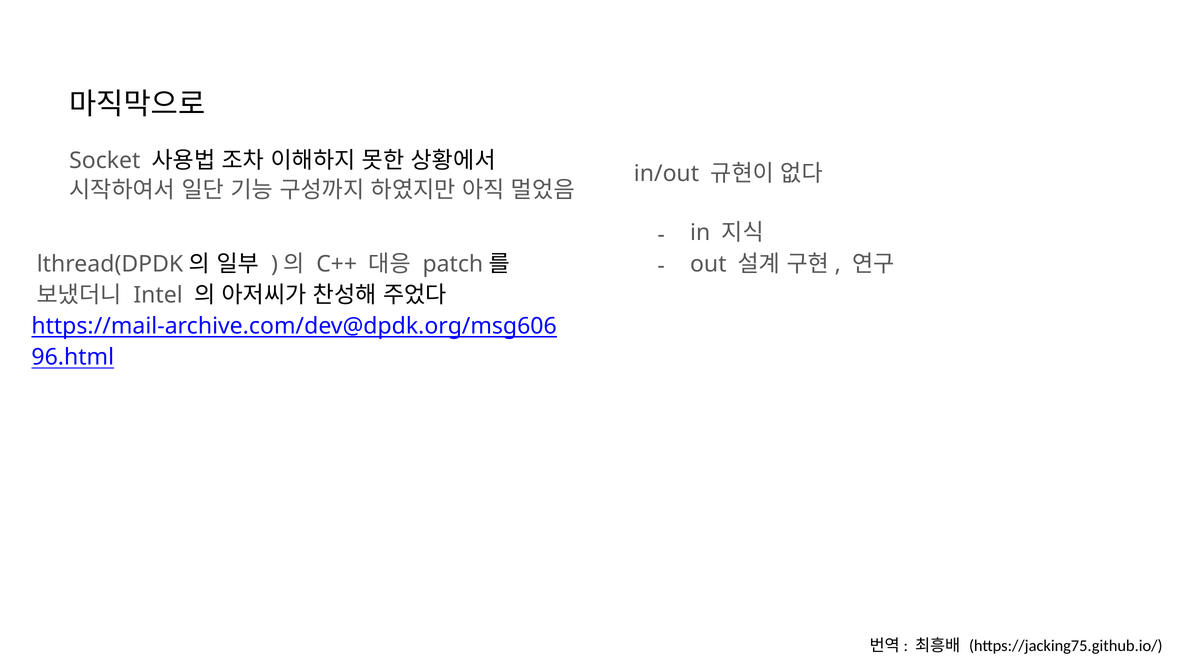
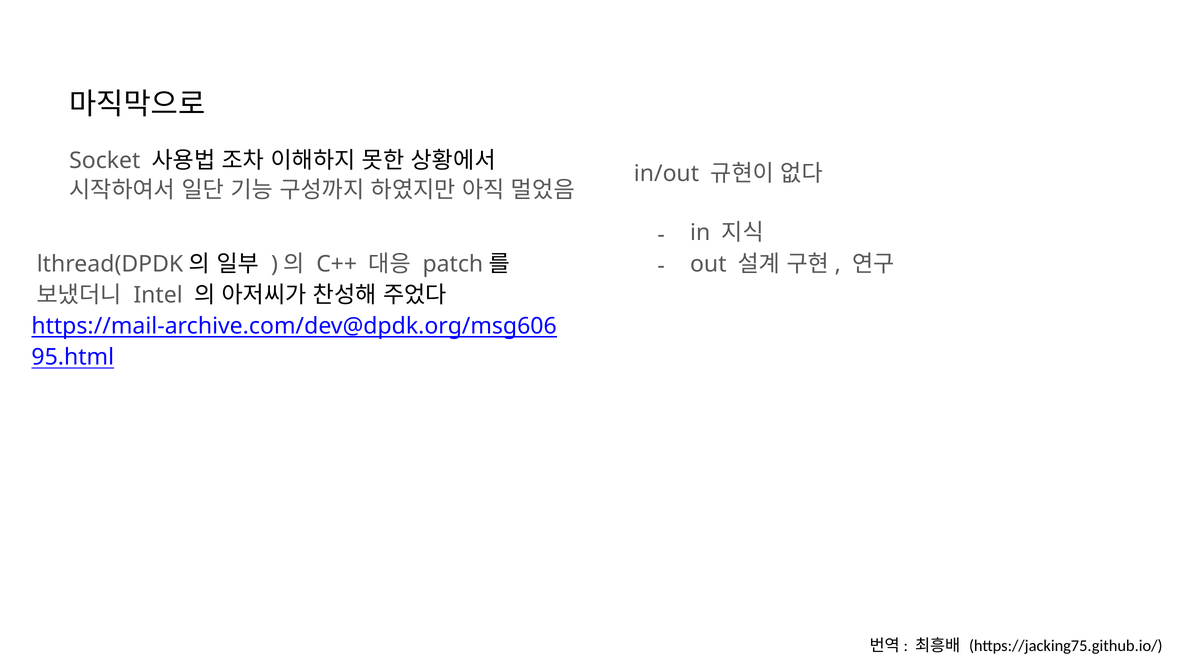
96.html: 96.html -> 95.html
